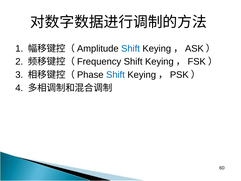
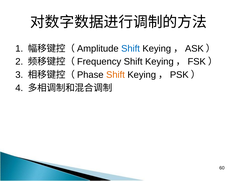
Shift at (115, 75) colour: blue -> orange
